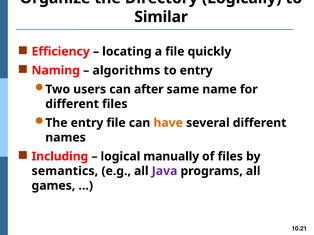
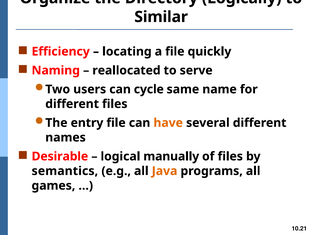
algorithms: algorithms -> reallocated
to entry: entry -> serve
after: after -> cycle
Including: Including -> Desirable
Java colour: purple -> orange
